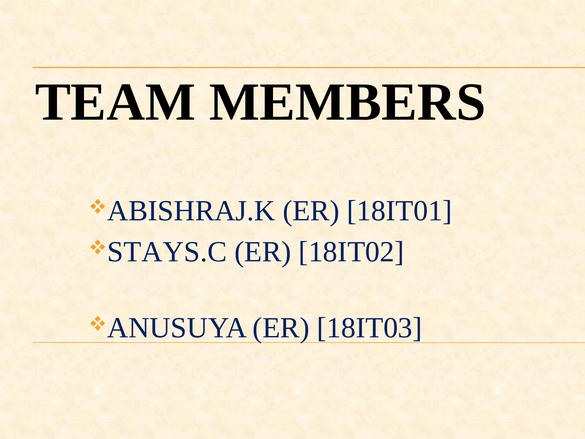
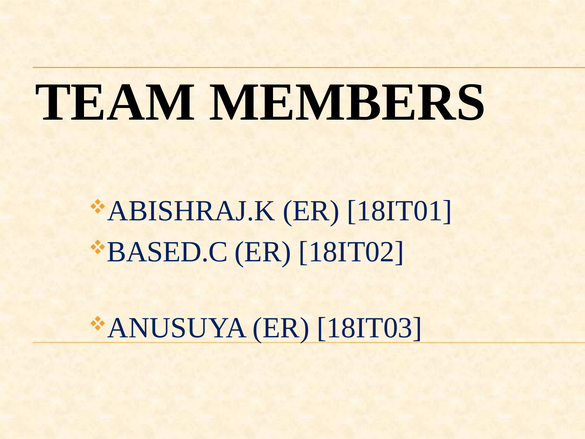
STAYS.C: STAYS.C -> BASED.C
